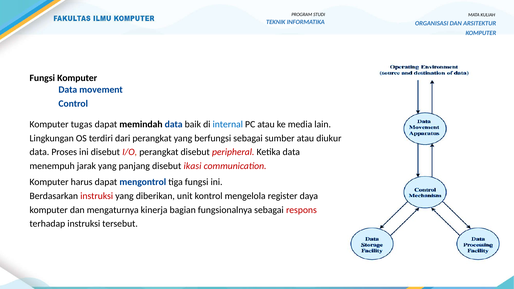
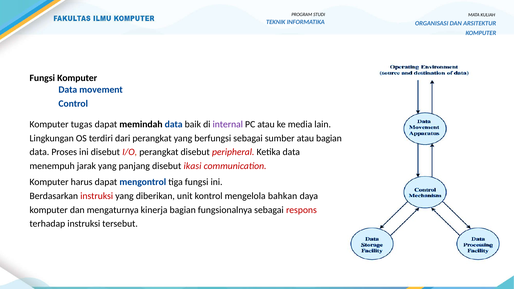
internal colour: blue -> purple
atau diukur: diukur -> bagian
register: register -> bahkan
